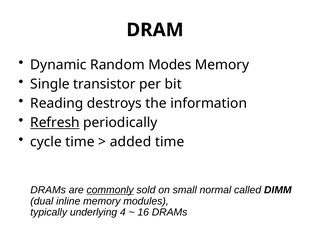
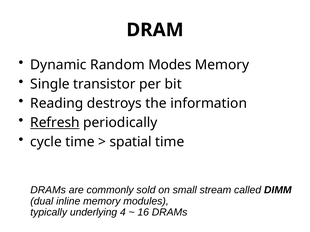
added: added -> spatial
commonly underline: present -> none
normal: normal -> stream
